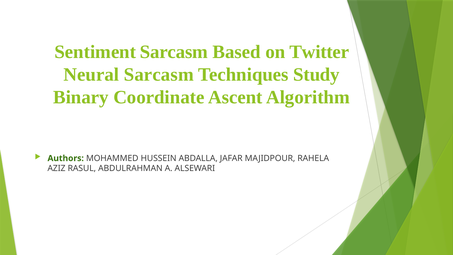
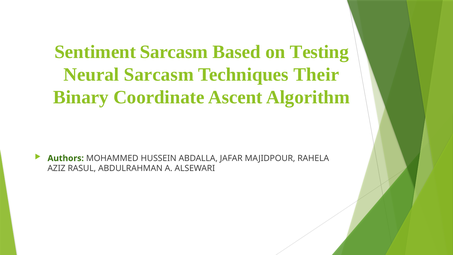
Twitter: Twitter -> Testing
Study: Study -> Their
